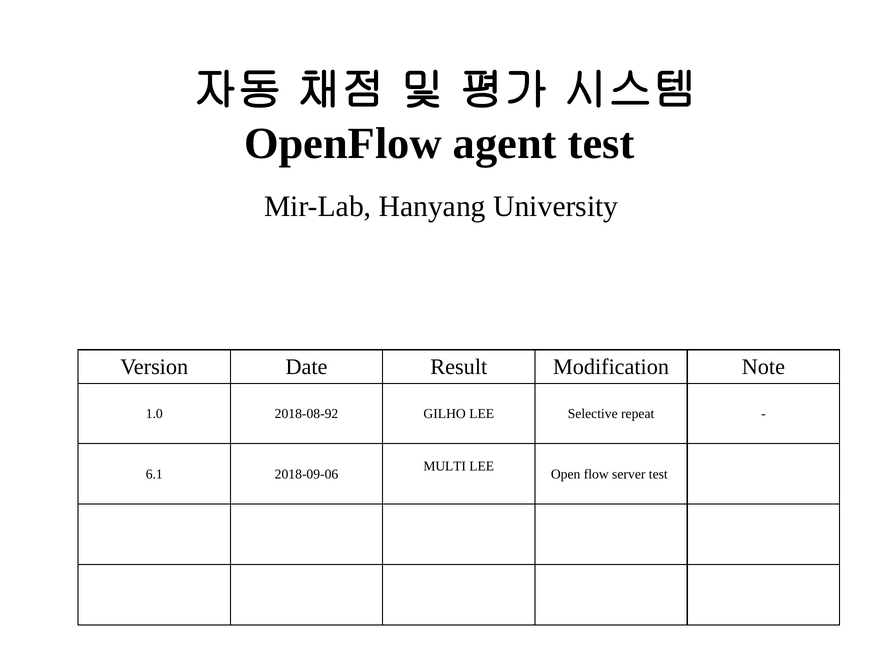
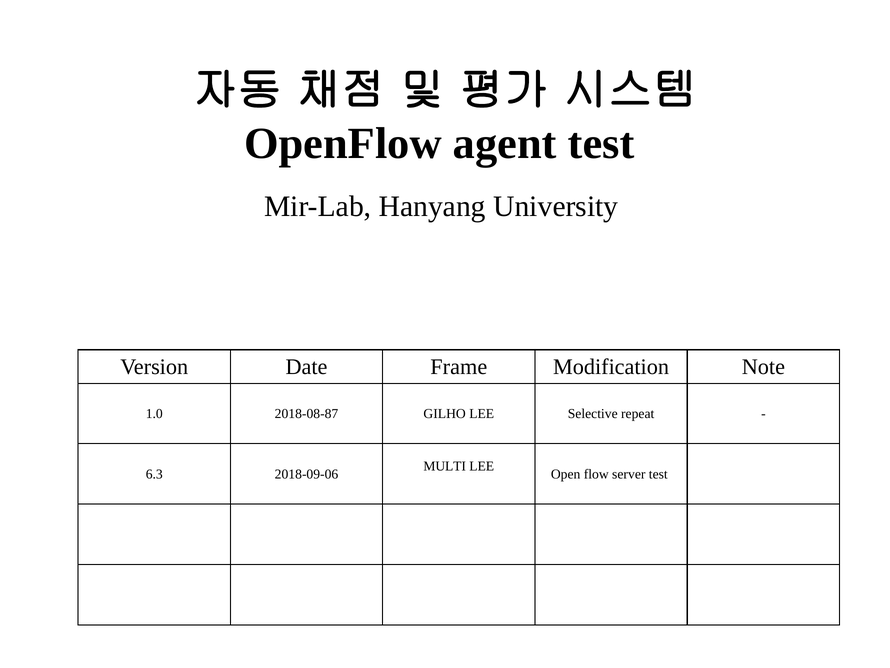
Result: Result -> Frame
2018-08-92: 2018-08-92 -> 2018-08-87
6.1: 6.1 -> 6.3
